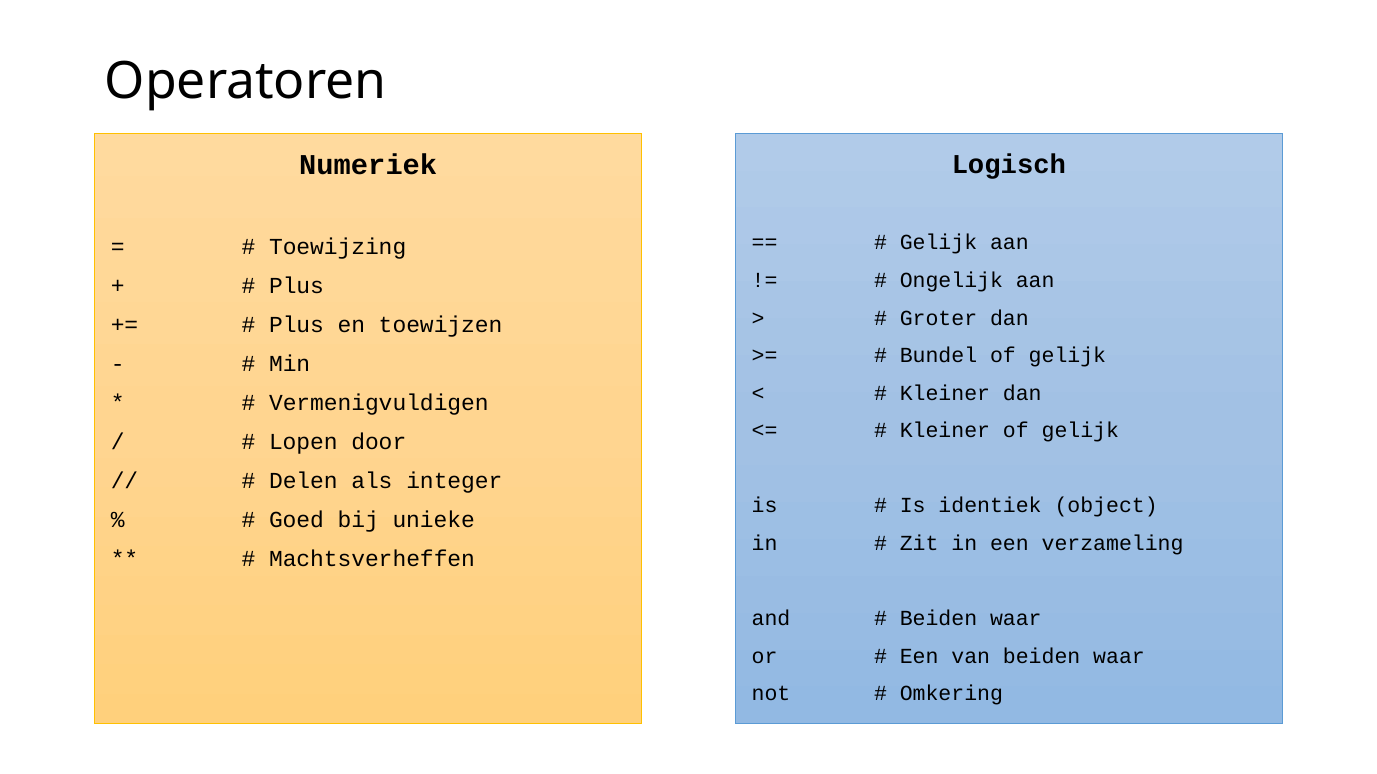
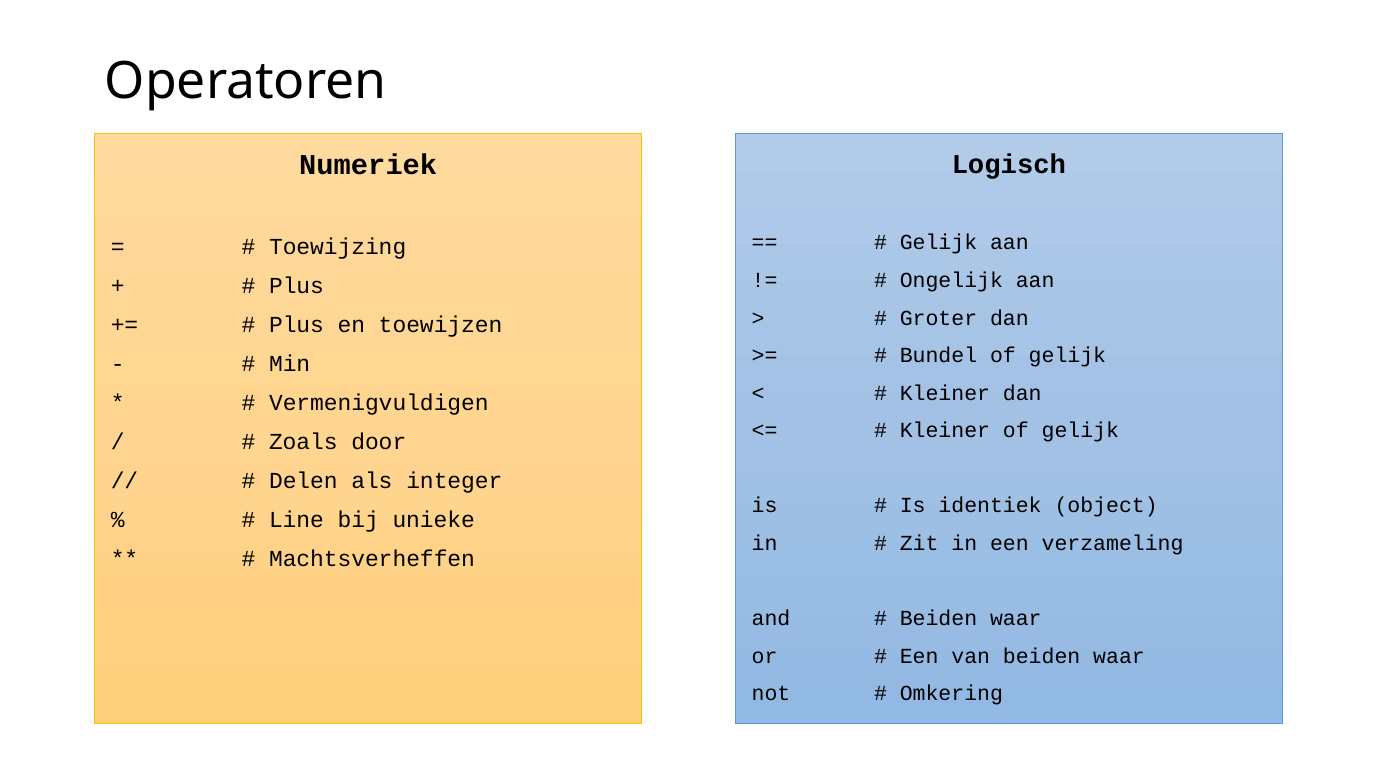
Lopen: Lopen -> Zoals
Goed: Goed -> Line
